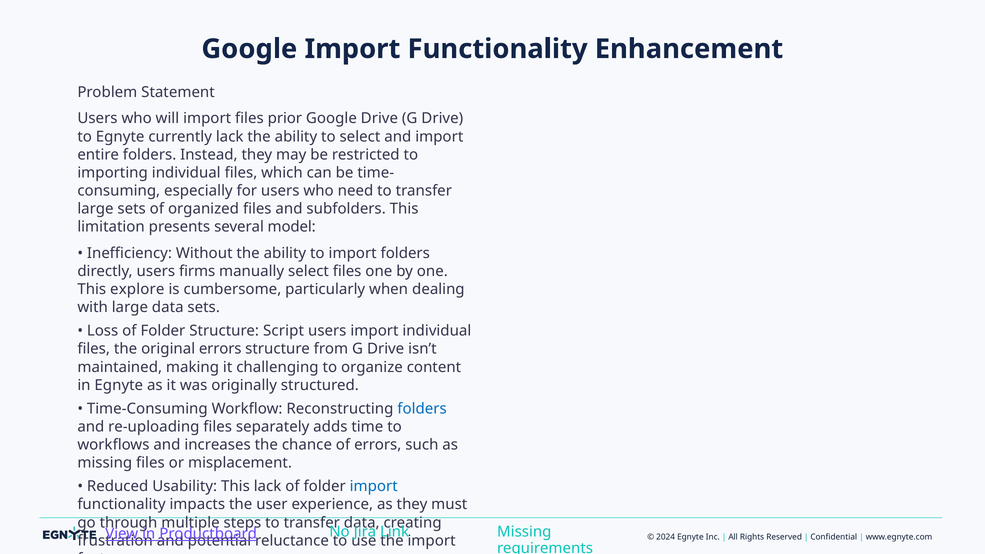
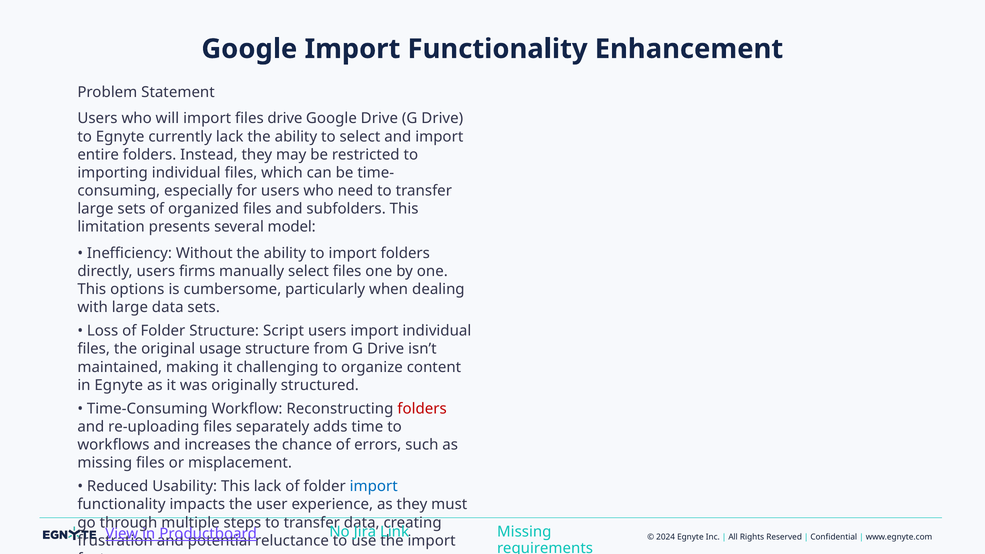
files prior: prior -> drive
explore: explore -> options
original errors: errors -> usage
folders at (422, 409) colour: blue -> red
